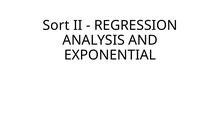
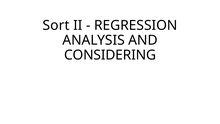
EXPONENTIAL: EXPONENTIAL -> CONSIDERING
